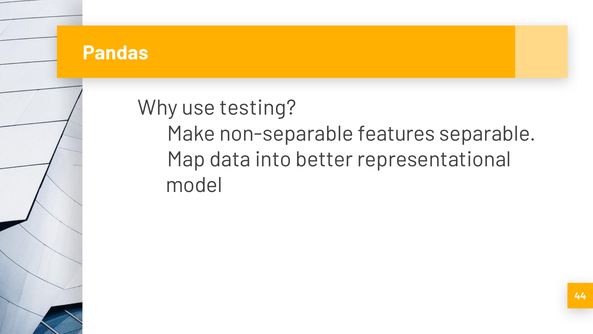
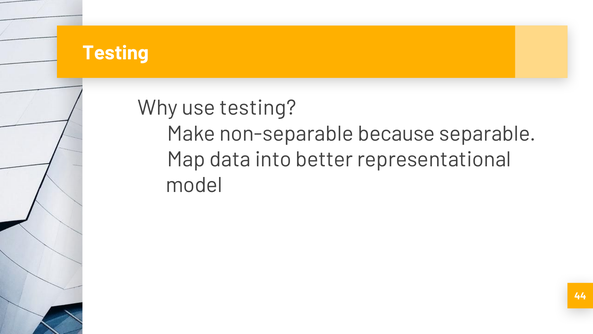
Pandas at (116, 53): Pandas -> Testing
features: features -> because
